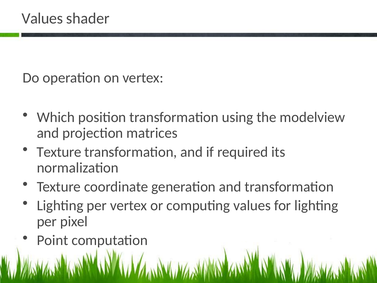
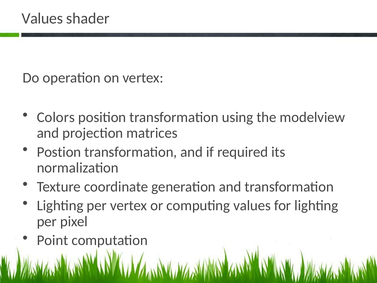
Which: Which -> Colors
Texture at (59, 152): Texture -> Postion
